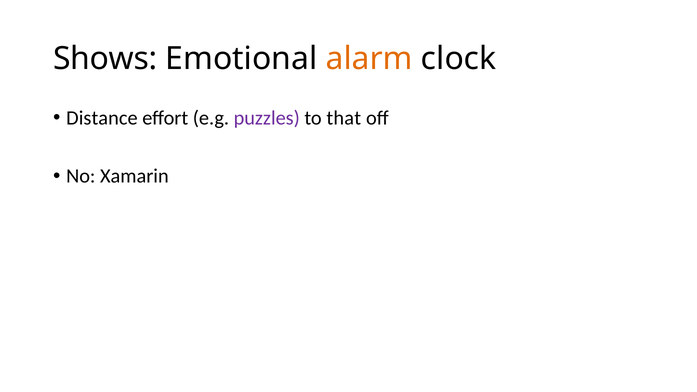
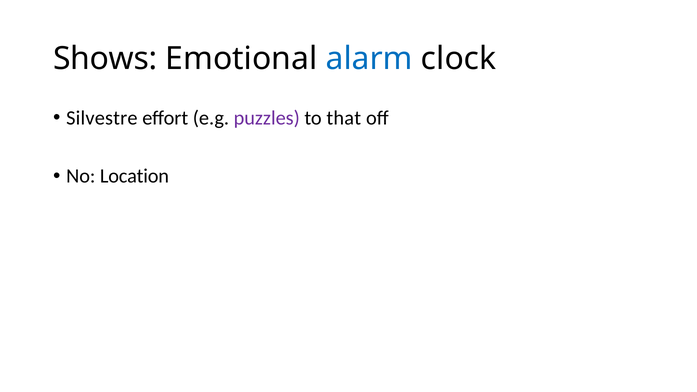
alarm colour: orange -> blue
Distance: Distance -> Silvestre
Xamarin: Xamarin -> Location
